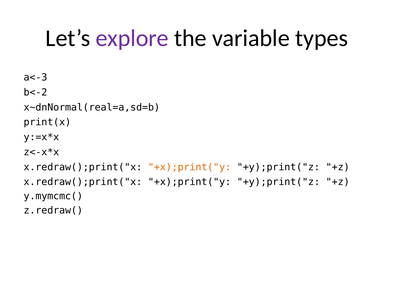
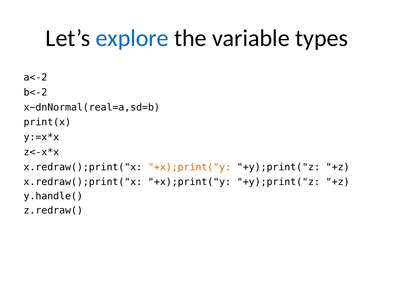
explore colour: purple -> blue
a<-3: a<-3 -> a<-2
y.mymcmc(: y.mymcmc( -> y.handle(
